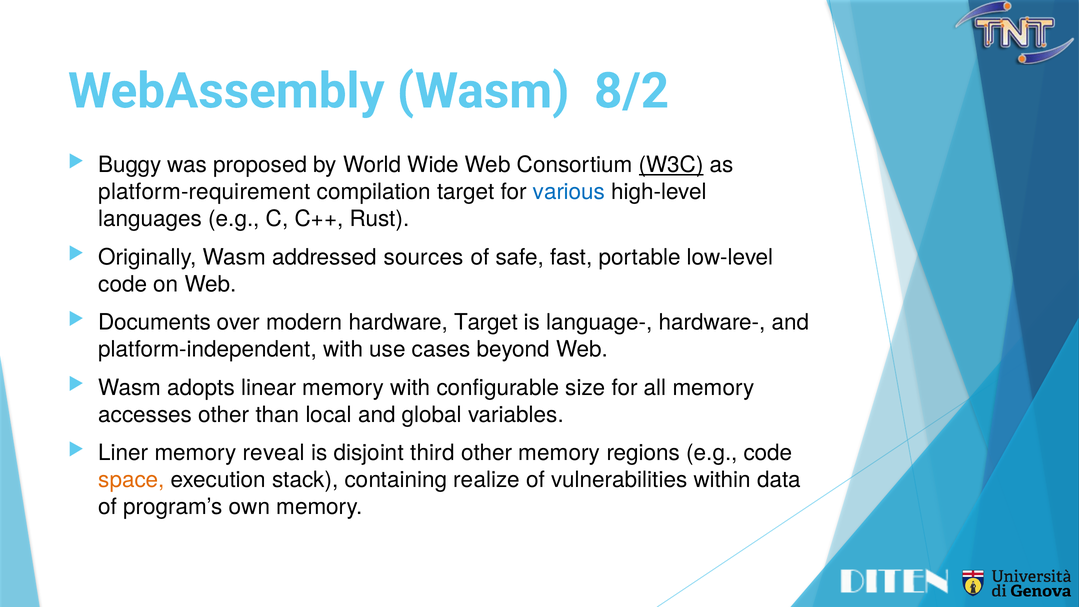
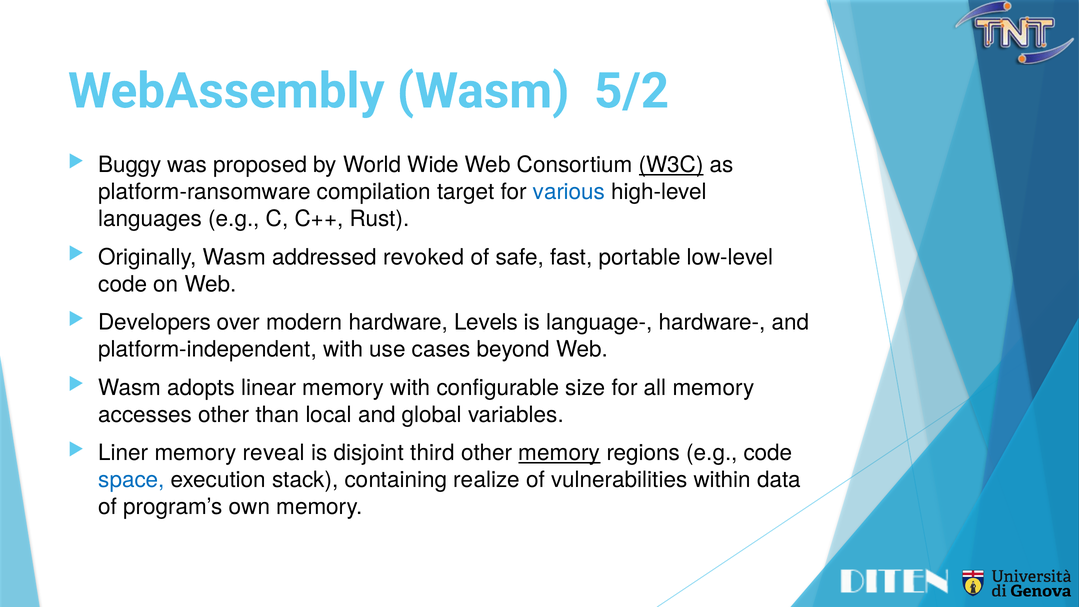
8/2: 8/2 -> 5/2
platform-requirement: platform-requirement -> platform-ransomware
sources: sources -> revoked
Documents: Documents -> Developers
hardware Target: Target -> Levels
memory at (559, 453) underline: none -> present
space colour: orange -> blue
